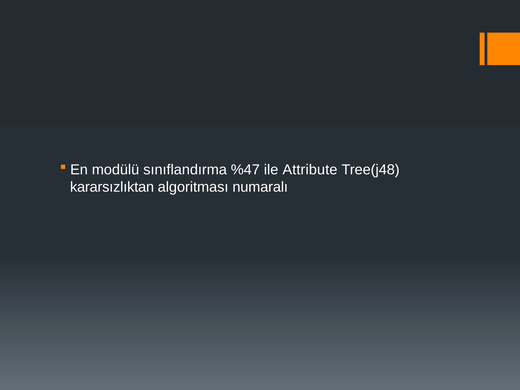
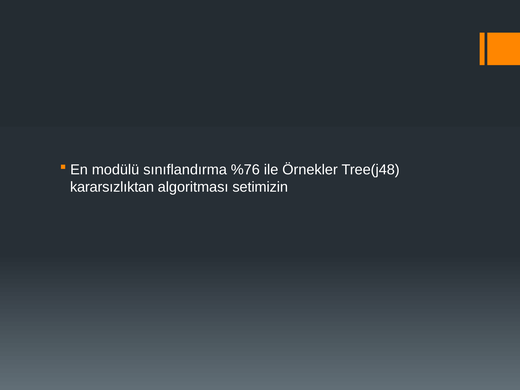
%47: %47 -> %76
Attribute: Attribute -> Örnekler
numaralı: numaralı -> setimizin
